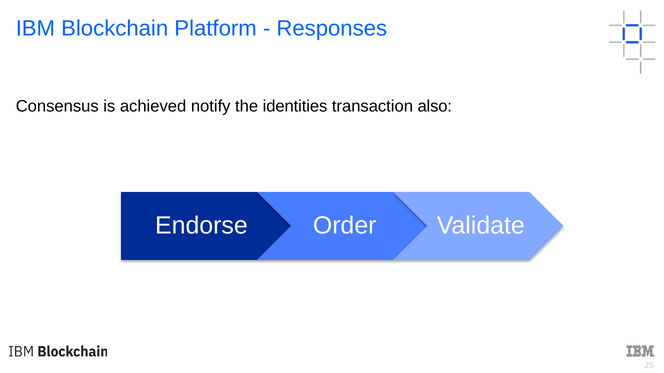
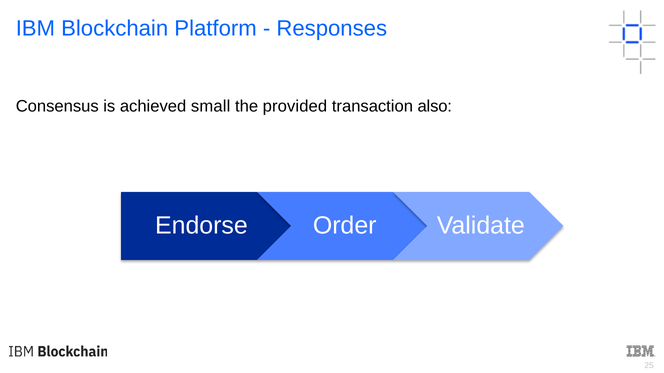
notify: notify -> small
identities: identities -> provided
